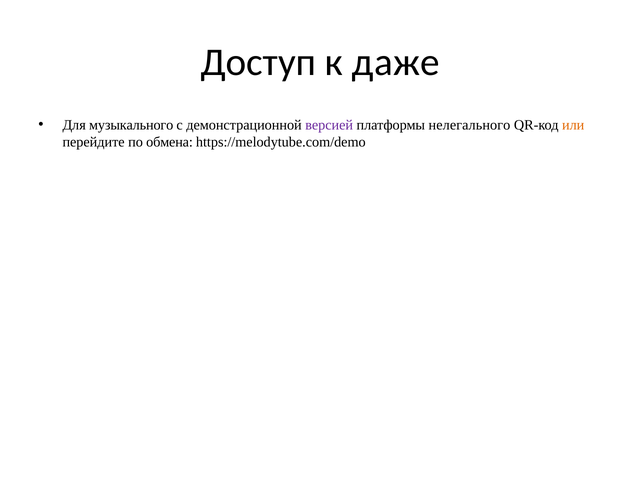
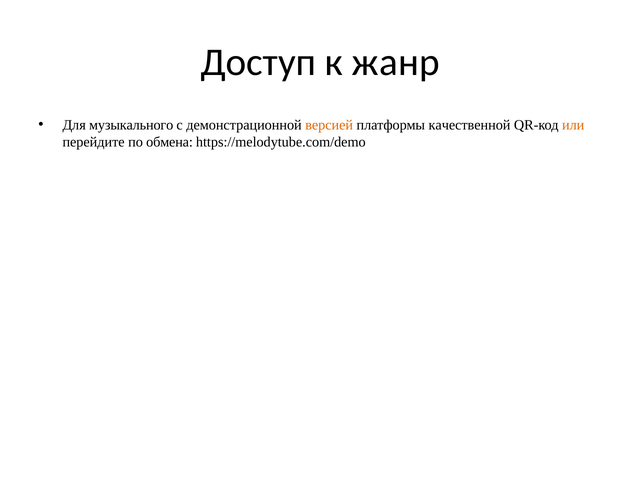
даже: даже -> жанр
версией colour: purple -> orange
нелегального: нелегального -> качественной
